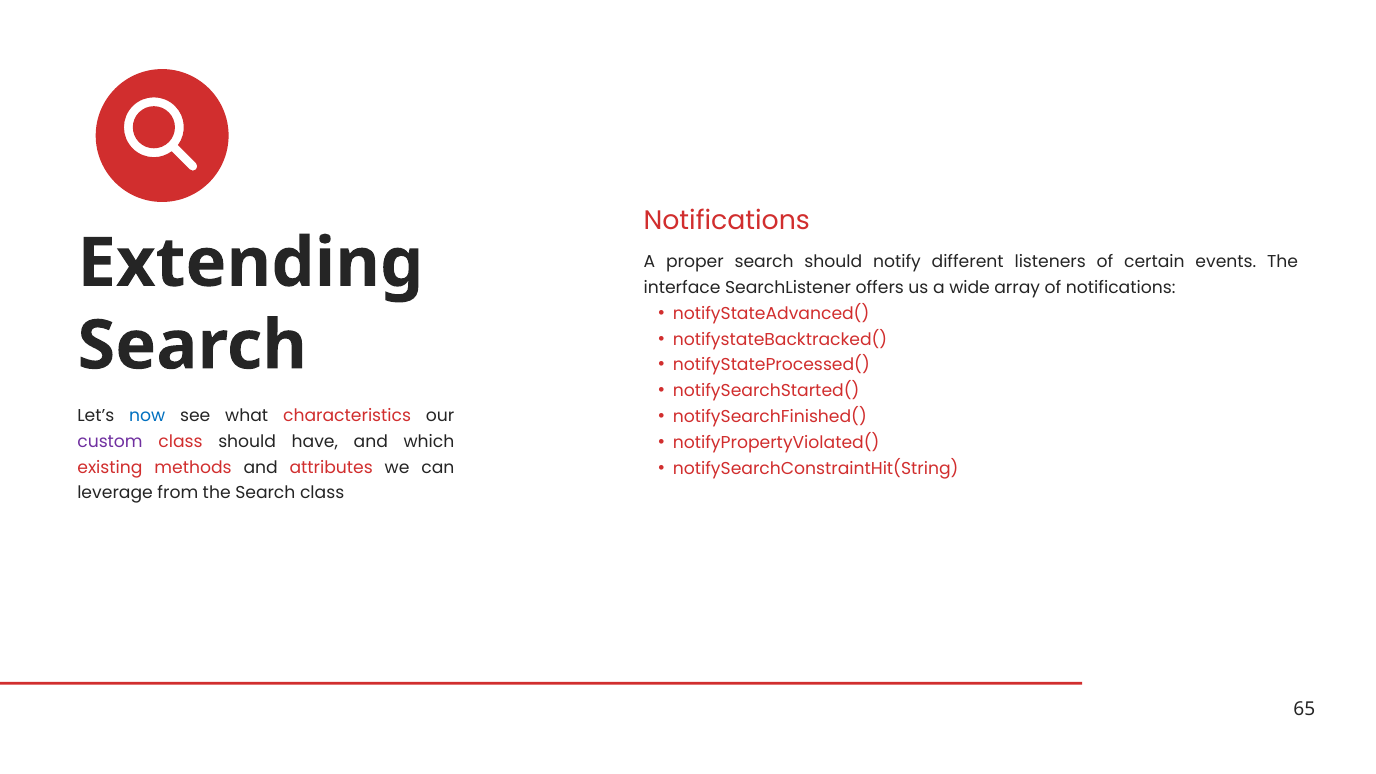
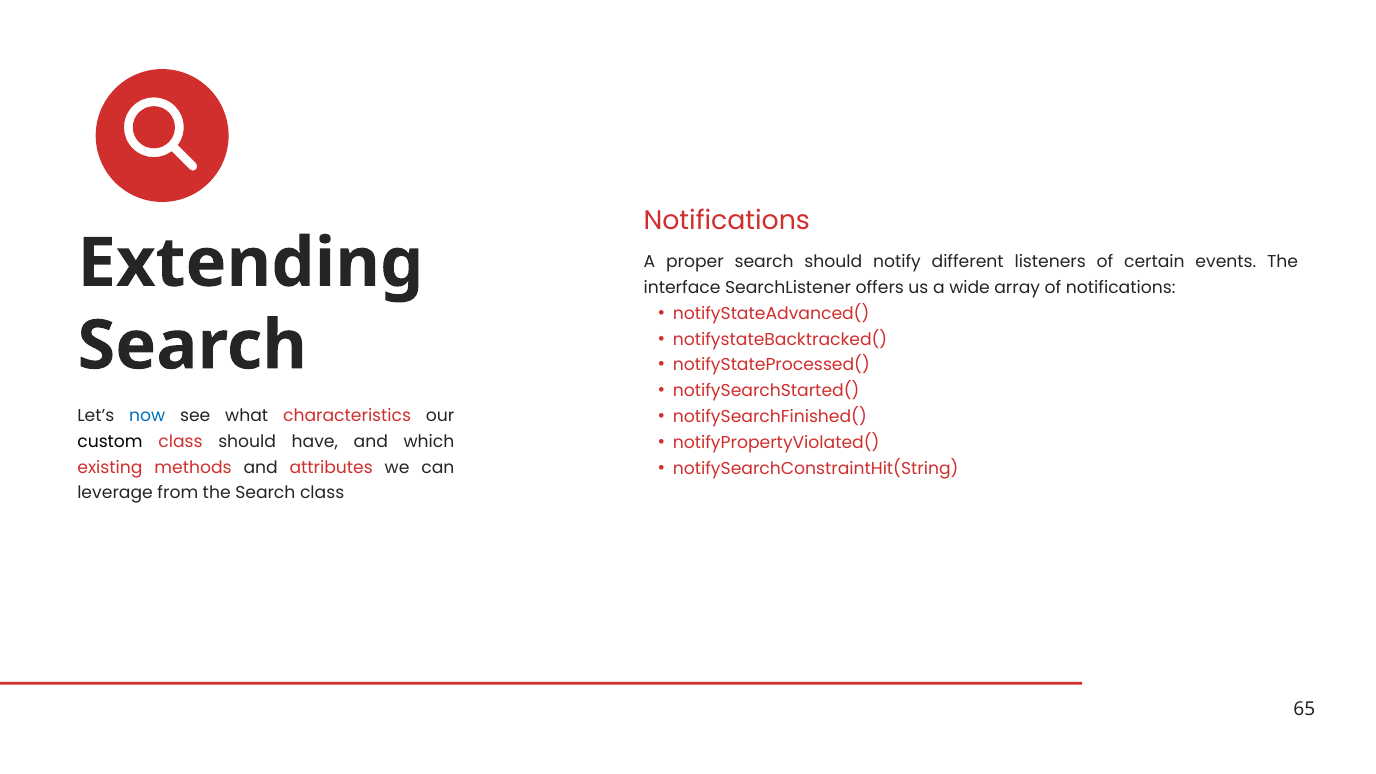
custom colour: purple -> black
